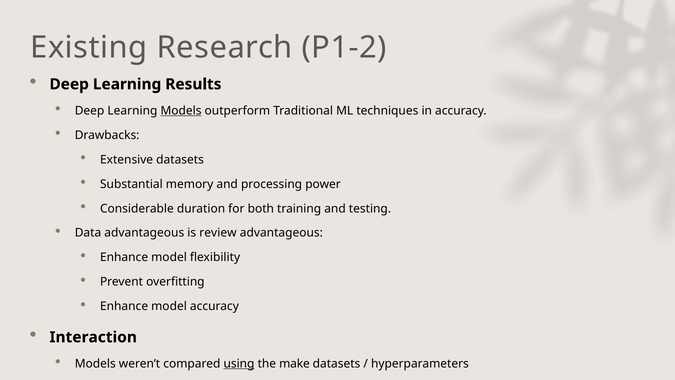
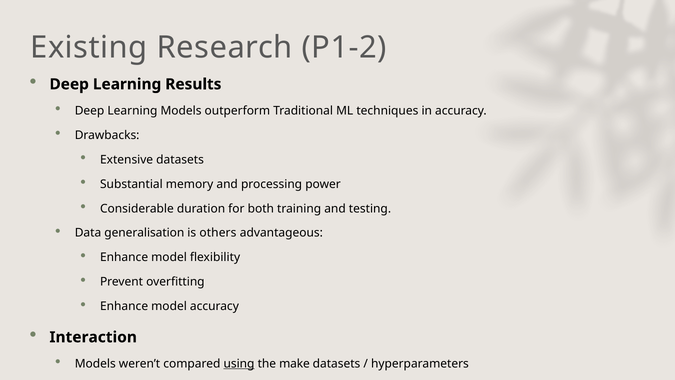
Models at (181, 110) underline: present -> none
Data advantageous: advantageous -> generalisation
review: review -> others
